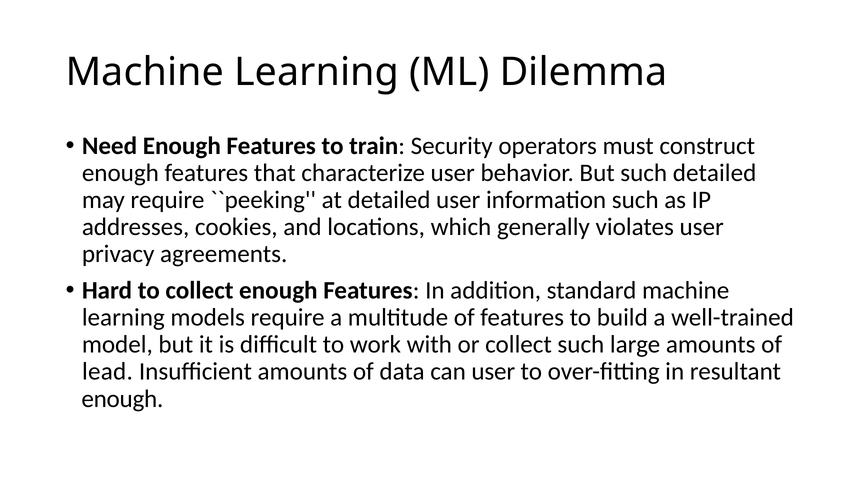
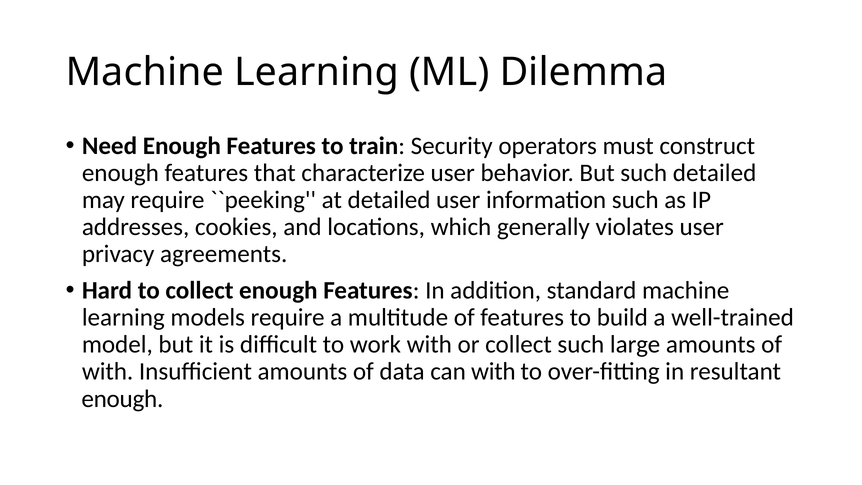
lead at (107, 372): lead -> with
can user: user -> with
